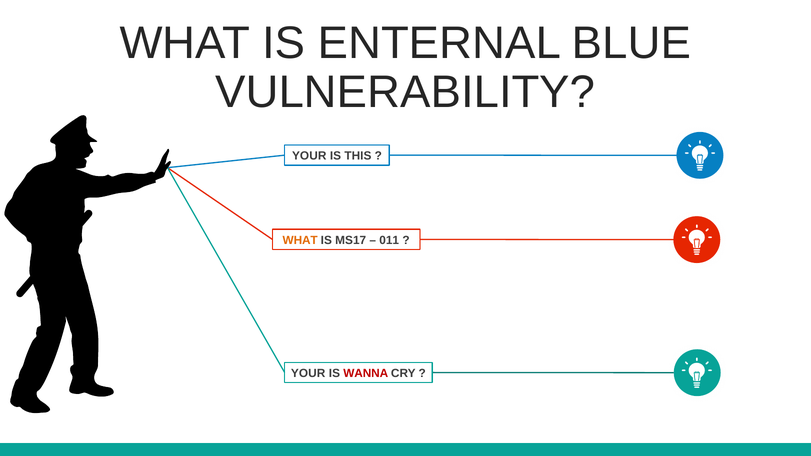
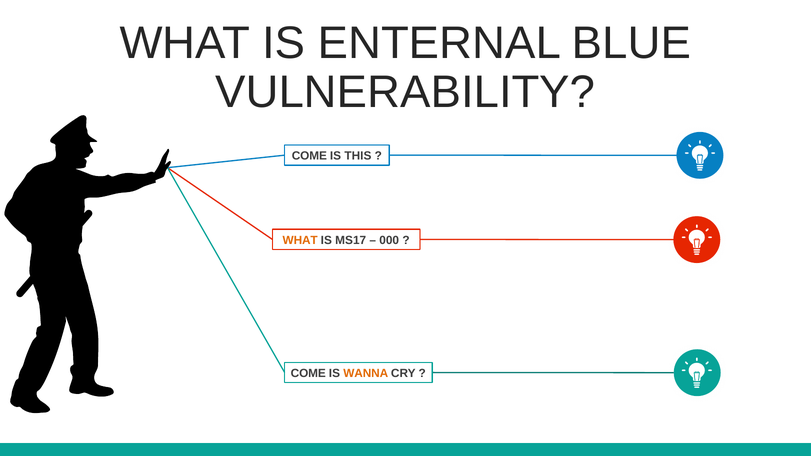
YOUR at (309, 156): YOUR -> COME
011: 011 -> 000
YOUR at (308, 373): YOUR -> COME
WANNA colour: red -> orange
